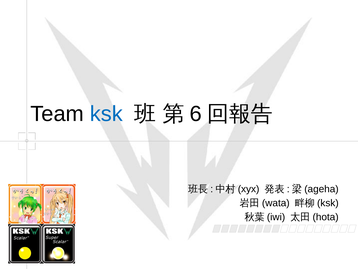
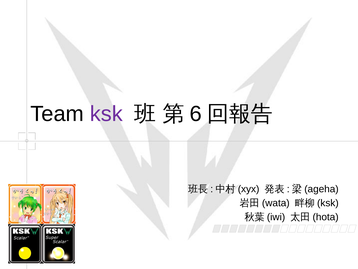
ksk colour: blue -> purple
